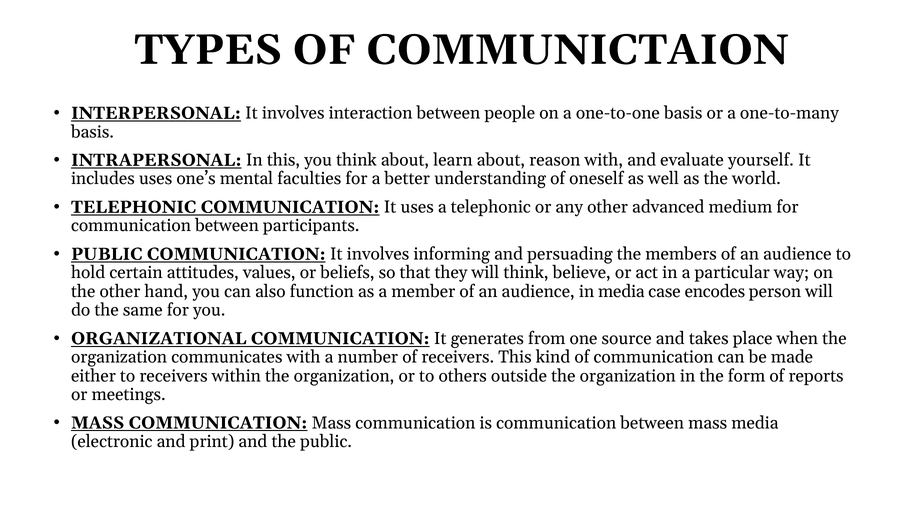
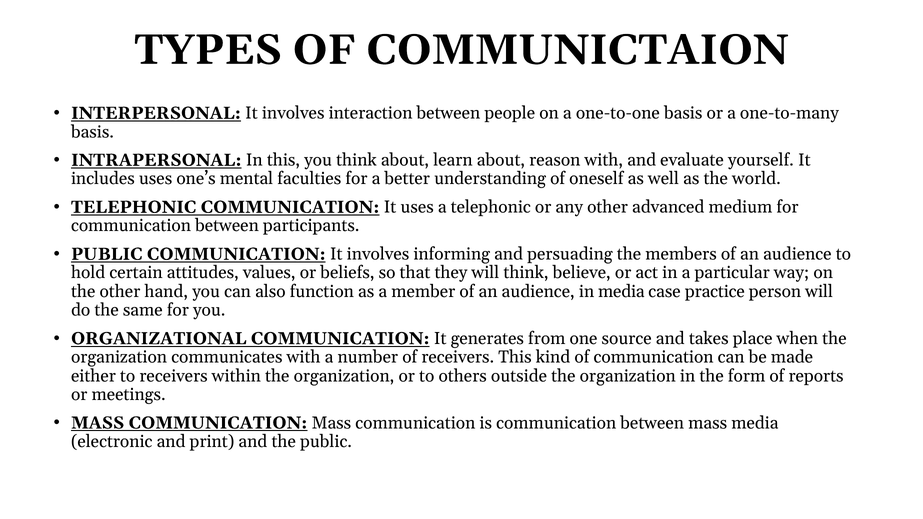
encodes: encodes -> practice
